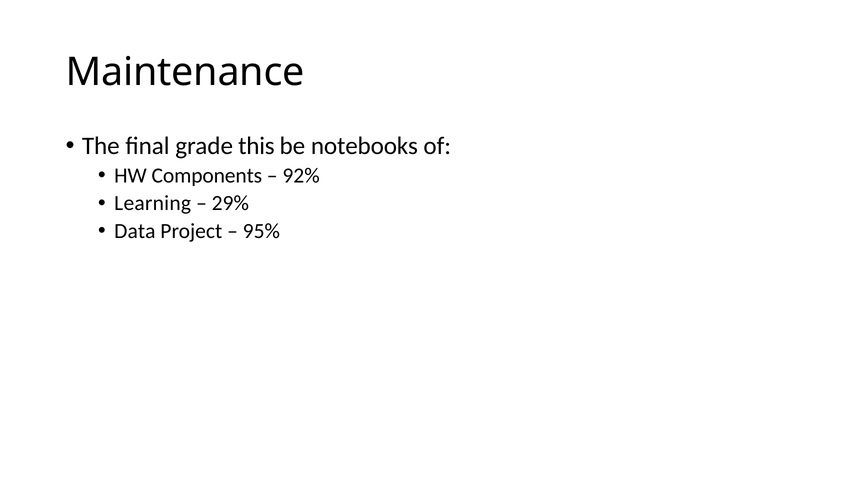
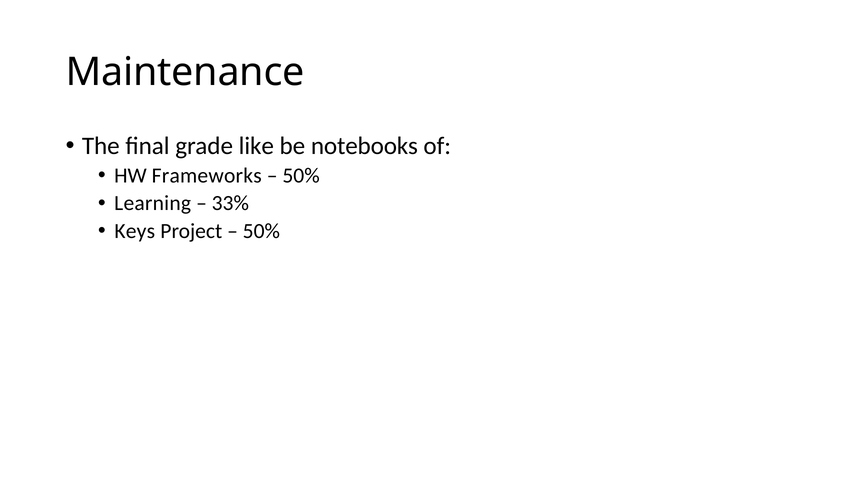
this: this -> like
Components: Components -> Frameworks
92% at (301, 175): 92% -> 50%
29%: 29% -> 33%
Data: Data -> Keys
95% at (261, 231): 95% -> 50%
